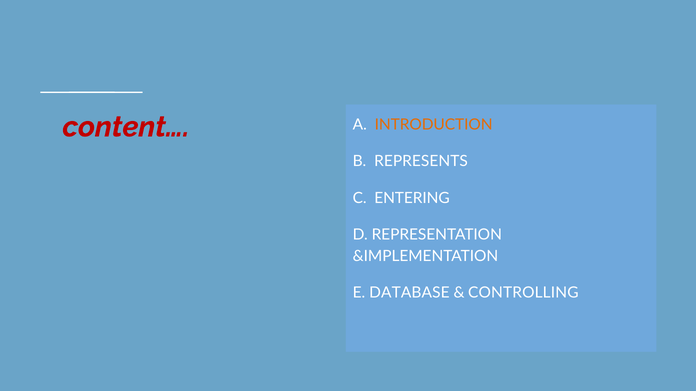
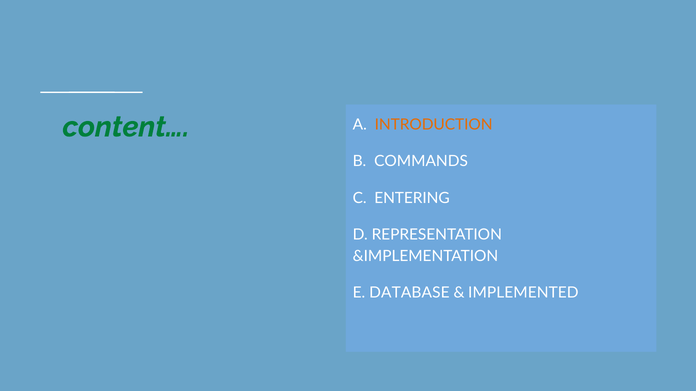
content… colour: red -> green
REPRESENTS: REPRESENTS -> COMMANDS
CONTROLLING: CONTROLLING -> IMPLEMENTED
